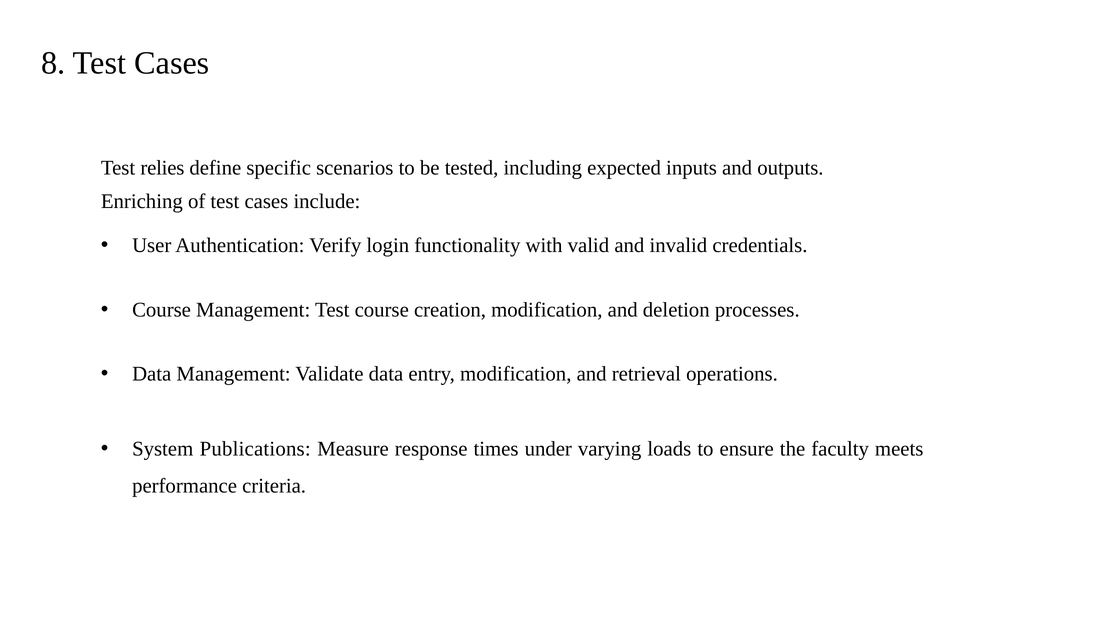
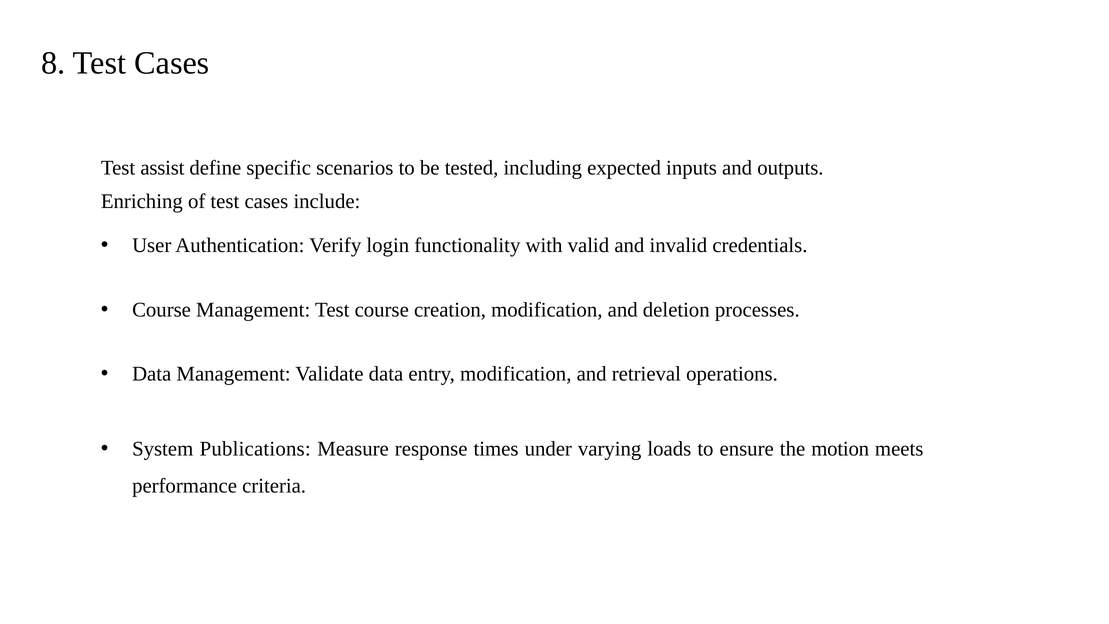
relies: relies -> assist
faculty: faculty -> motion
